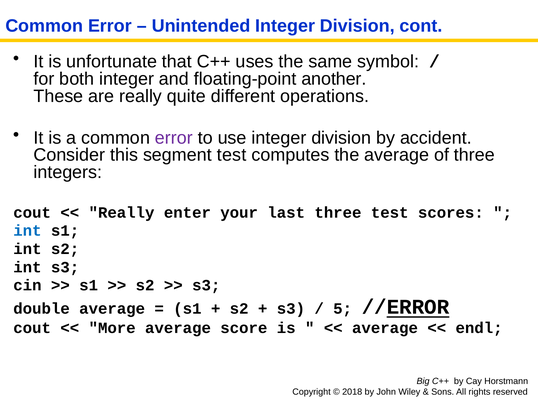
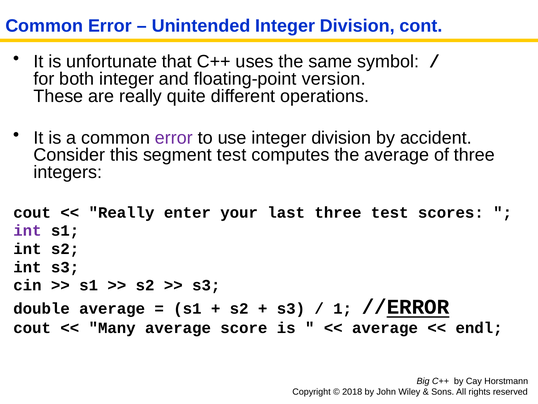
another: another -> version
int at (27, 230) colour: blue -> purple
5: 5 -> 1
More: More -> Many
